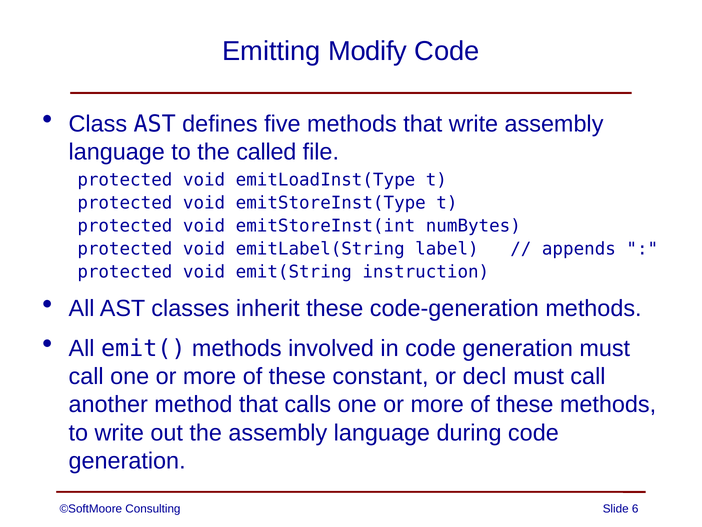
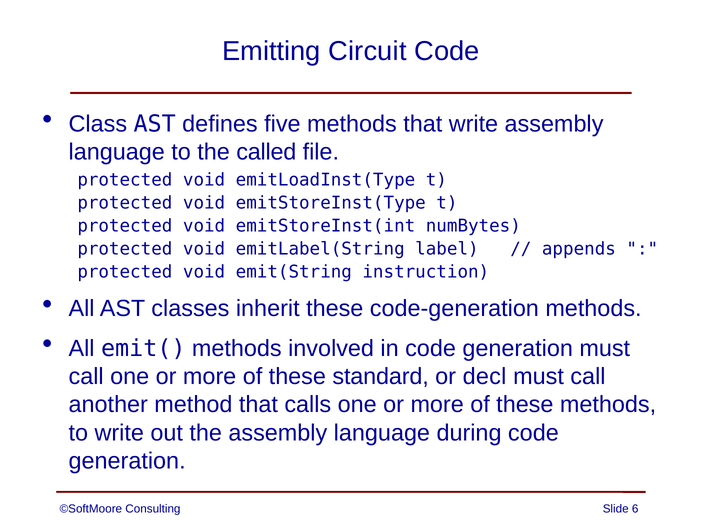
Modify: Modify -> Circuit
constant: constant -> standard
